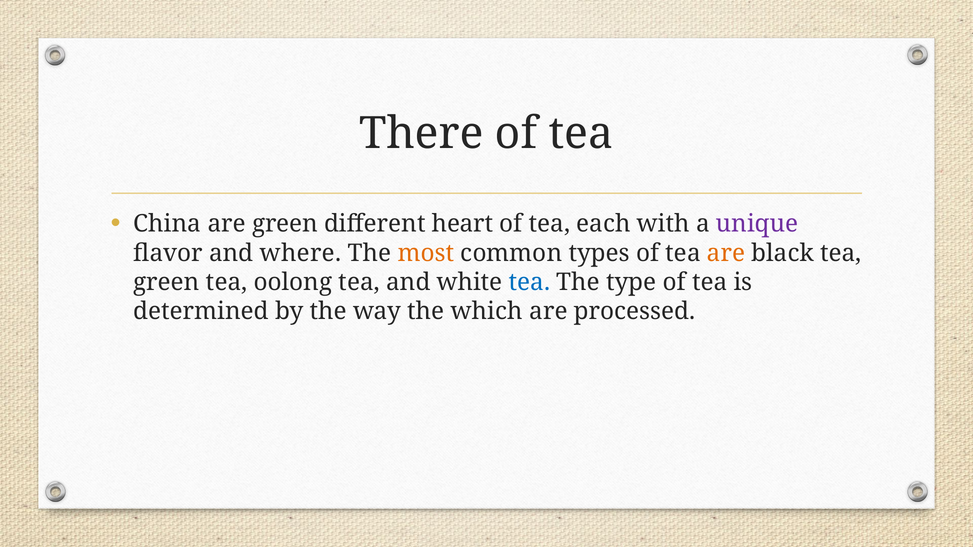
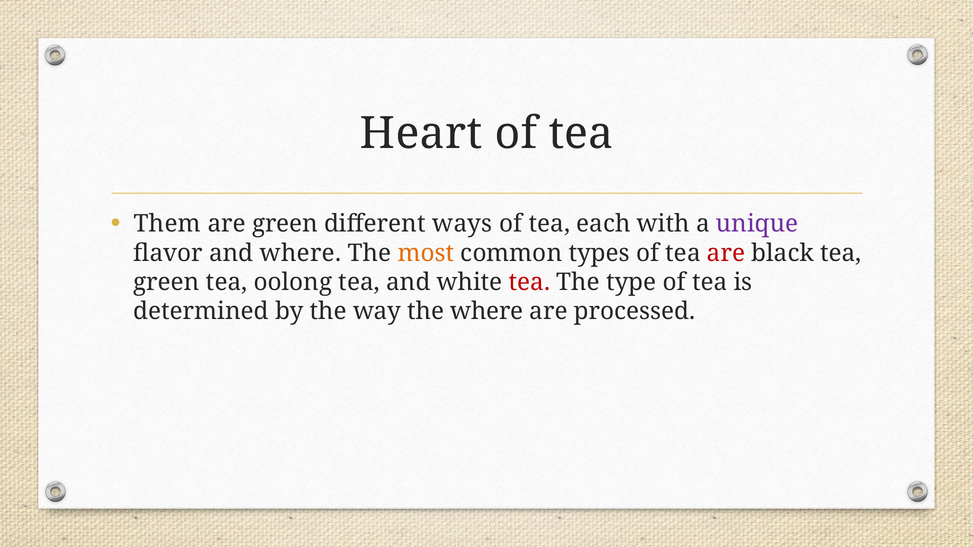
There: There -> Heart
China: China -> Them
heart: heart -> ways
are at (726, 253) colour: orange -> red
tea at (529, 282) colour: blue -> red
the which: which -> where
